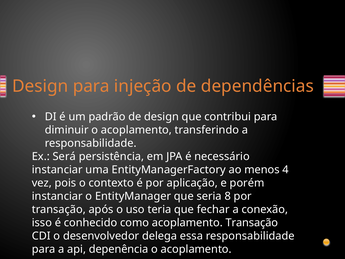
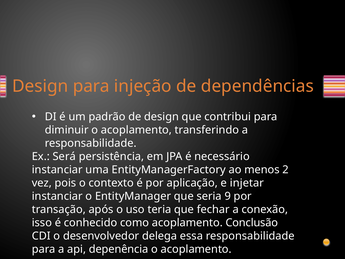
4: 4 -> 2
porém: porém -> injetar
8: 8 -> 9
acoplamento Transação: Transação -> Conclusão
